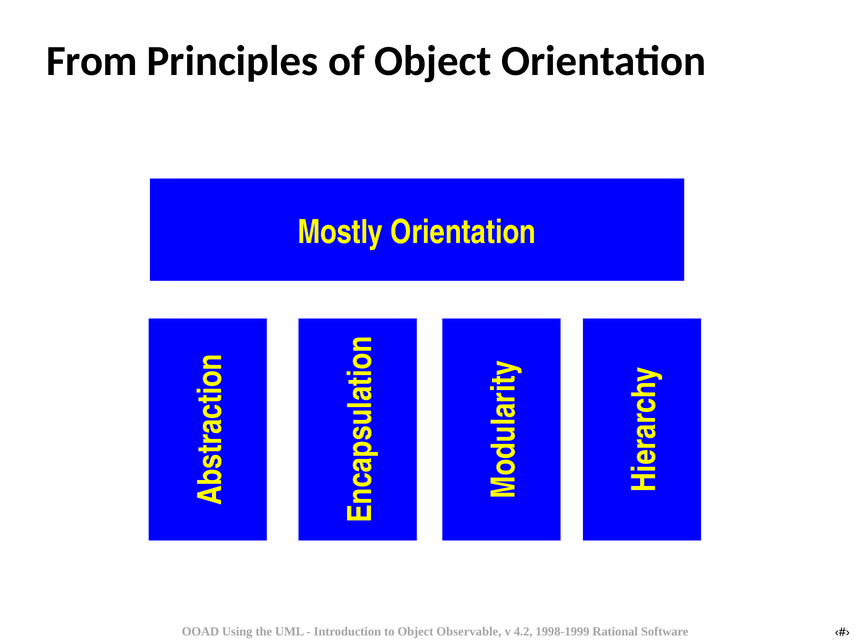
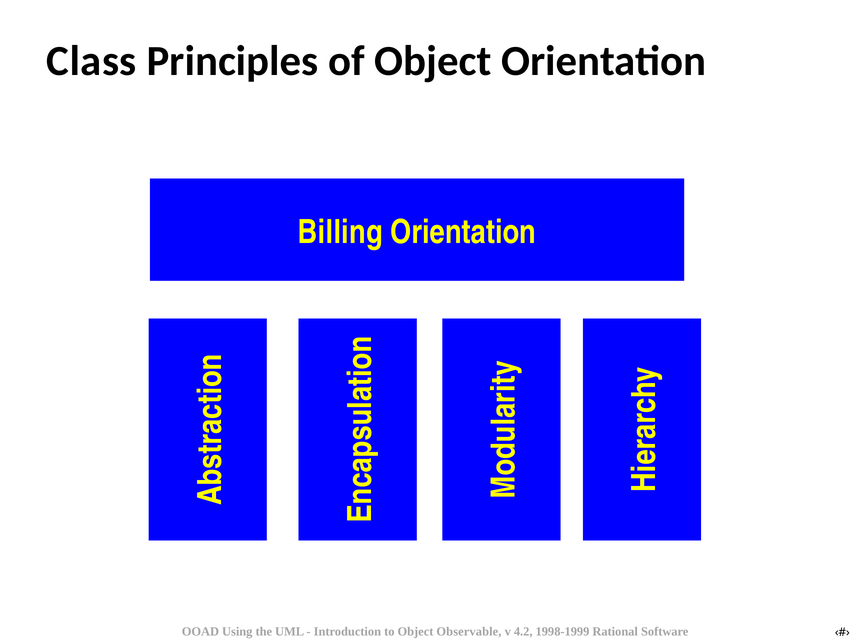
From: From -> Class
Mostly: Mostly -> Billing
